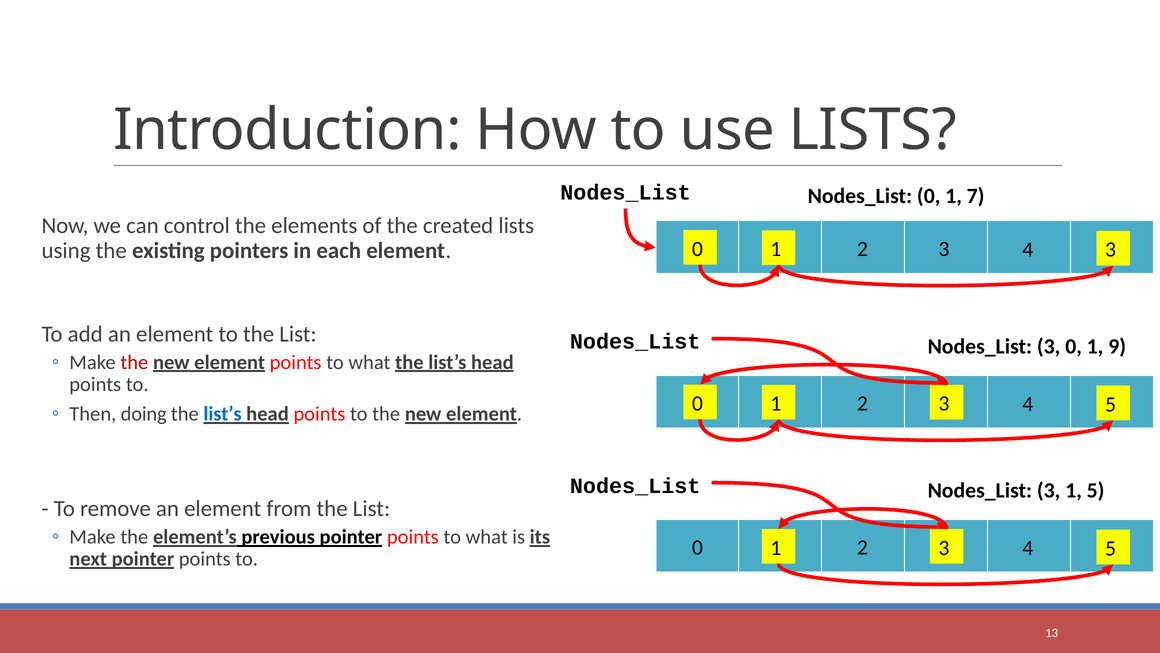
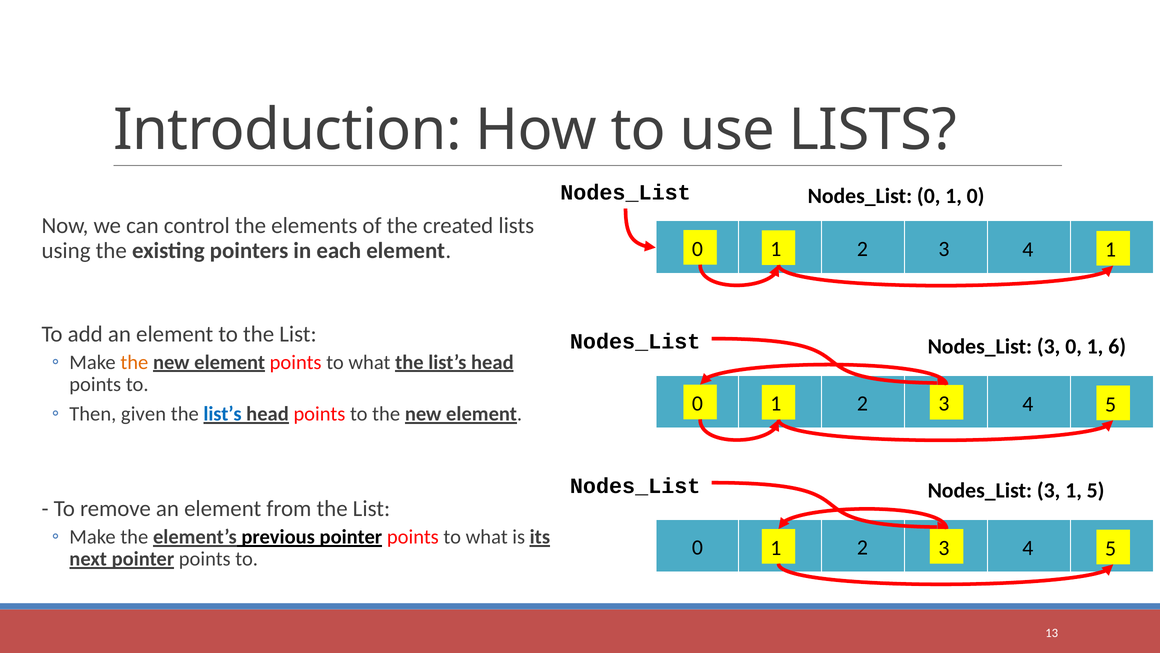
1 7: 7 -> 0
4 3: 3 -> 1
9: 9 -> 6
the at (134, 362) colour: red -> orange
doing: doing -> given
